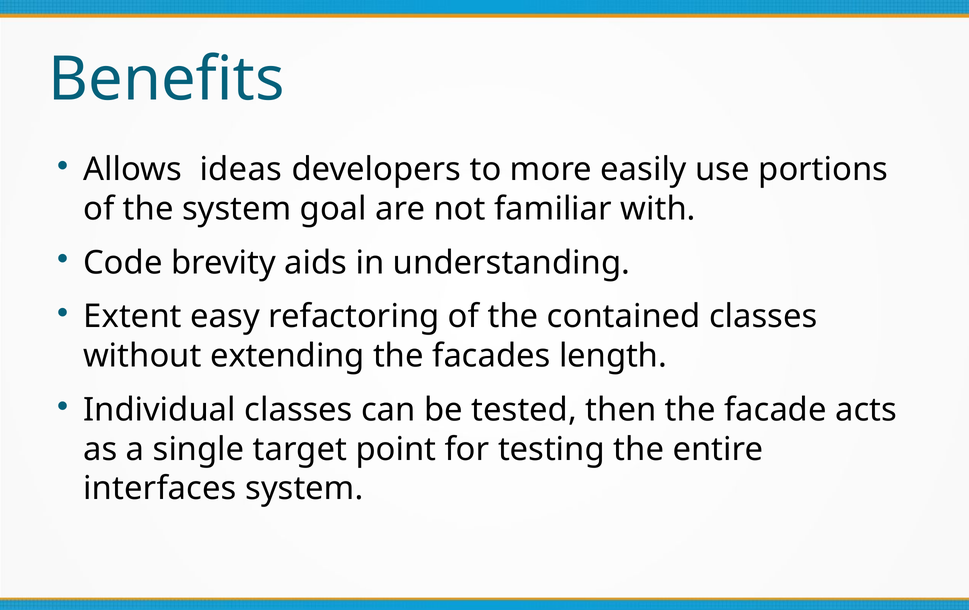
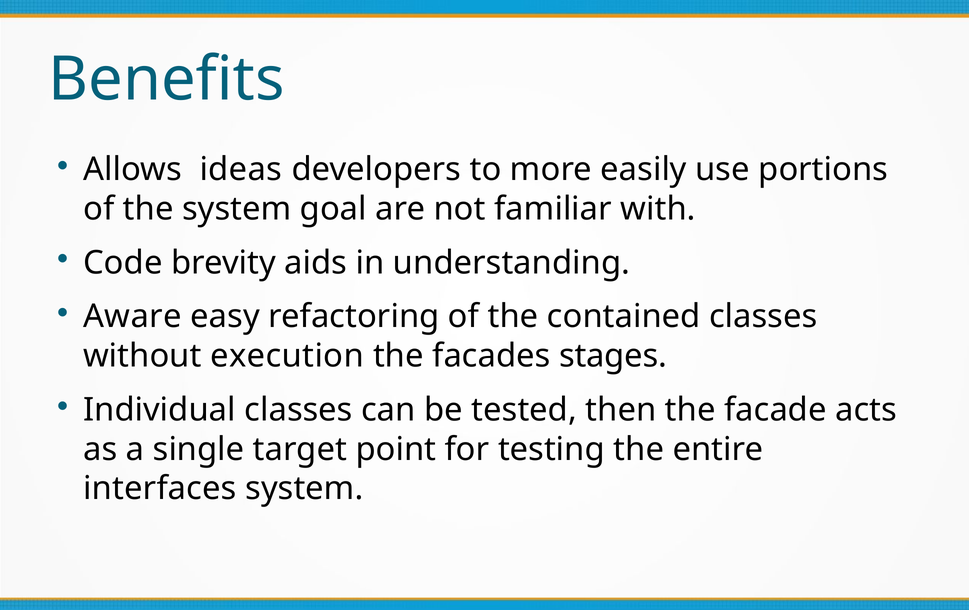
Extent: Extent -> Aware
extending: extending -> execution
length: length -> stages
